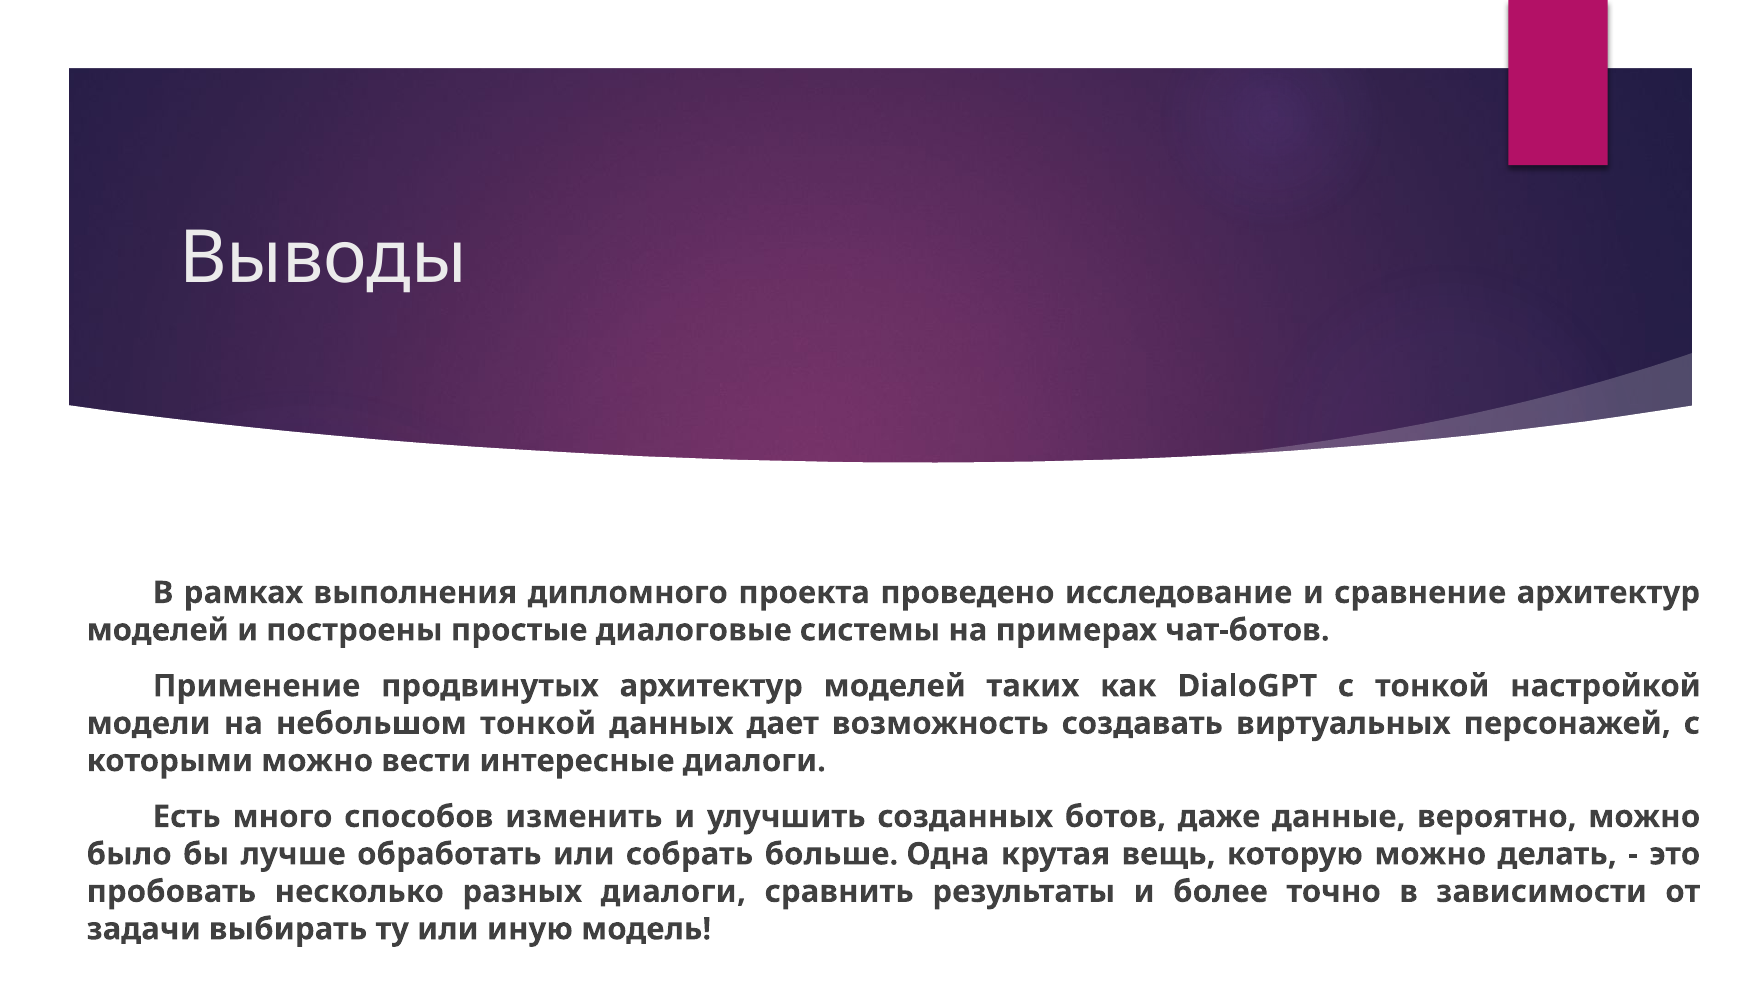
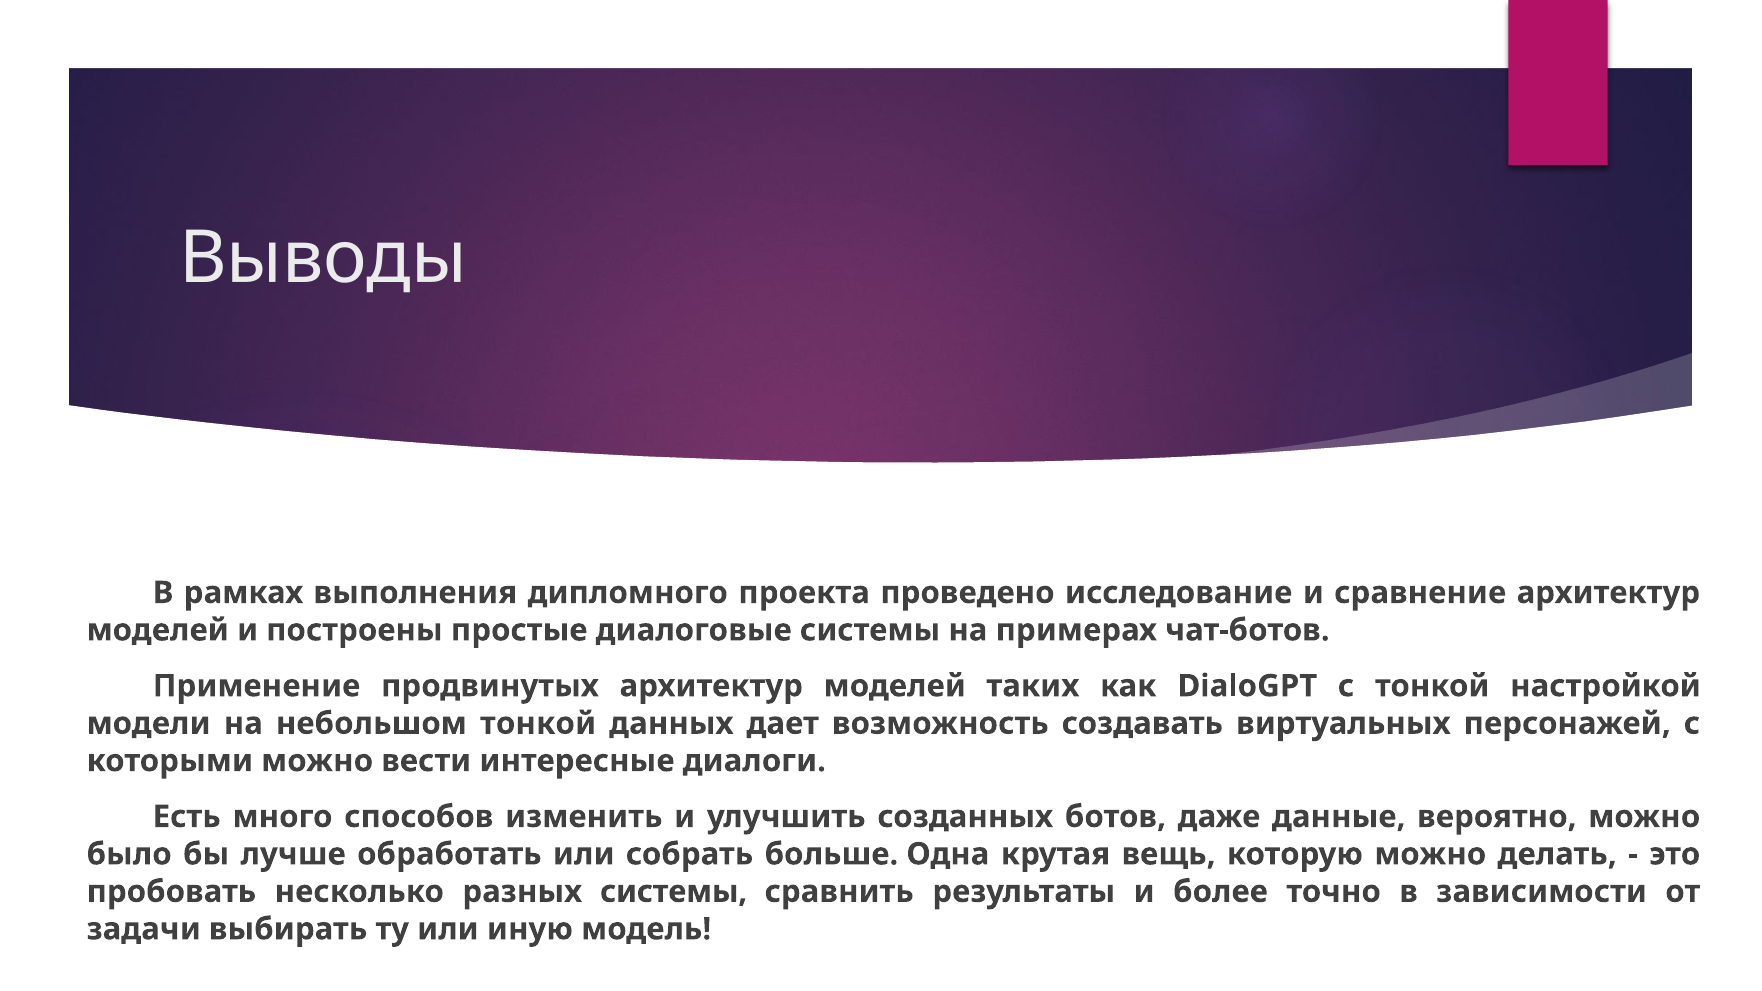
разных диалоги: диалоги -> системы
